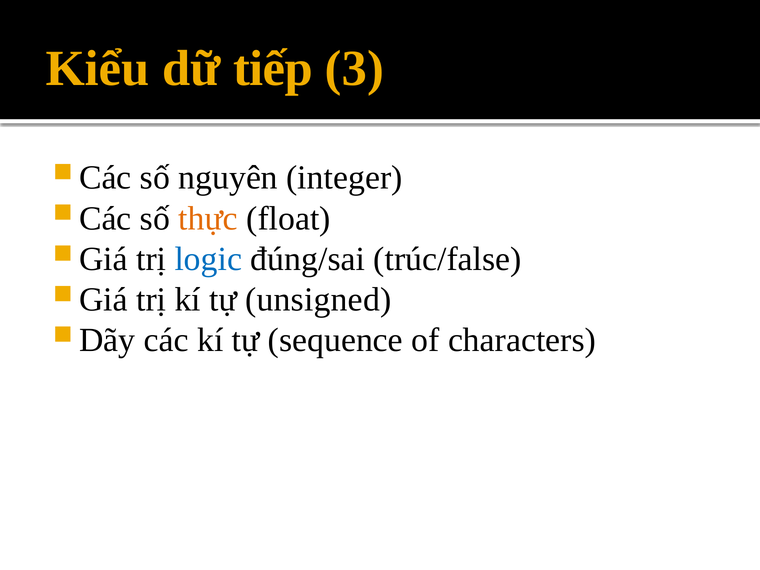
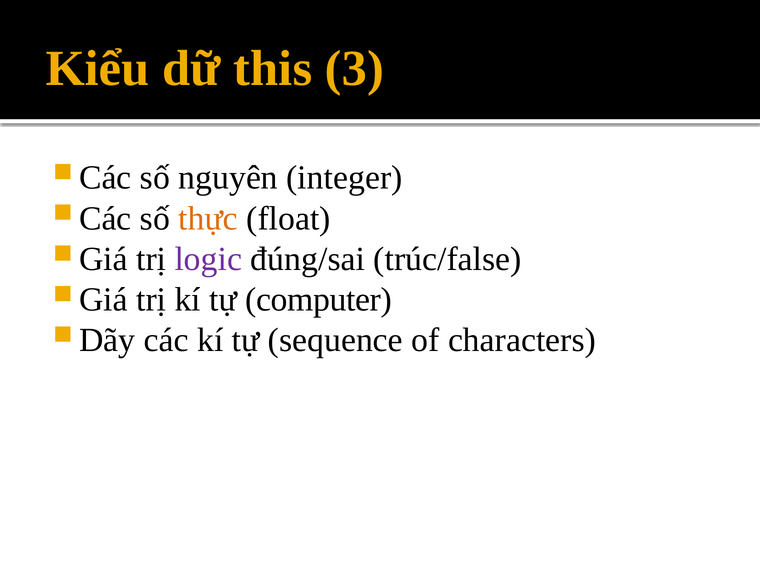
tiếp: tiếp -> this
logic colour: blue -> purple
unsigned: unsigned -> computer
